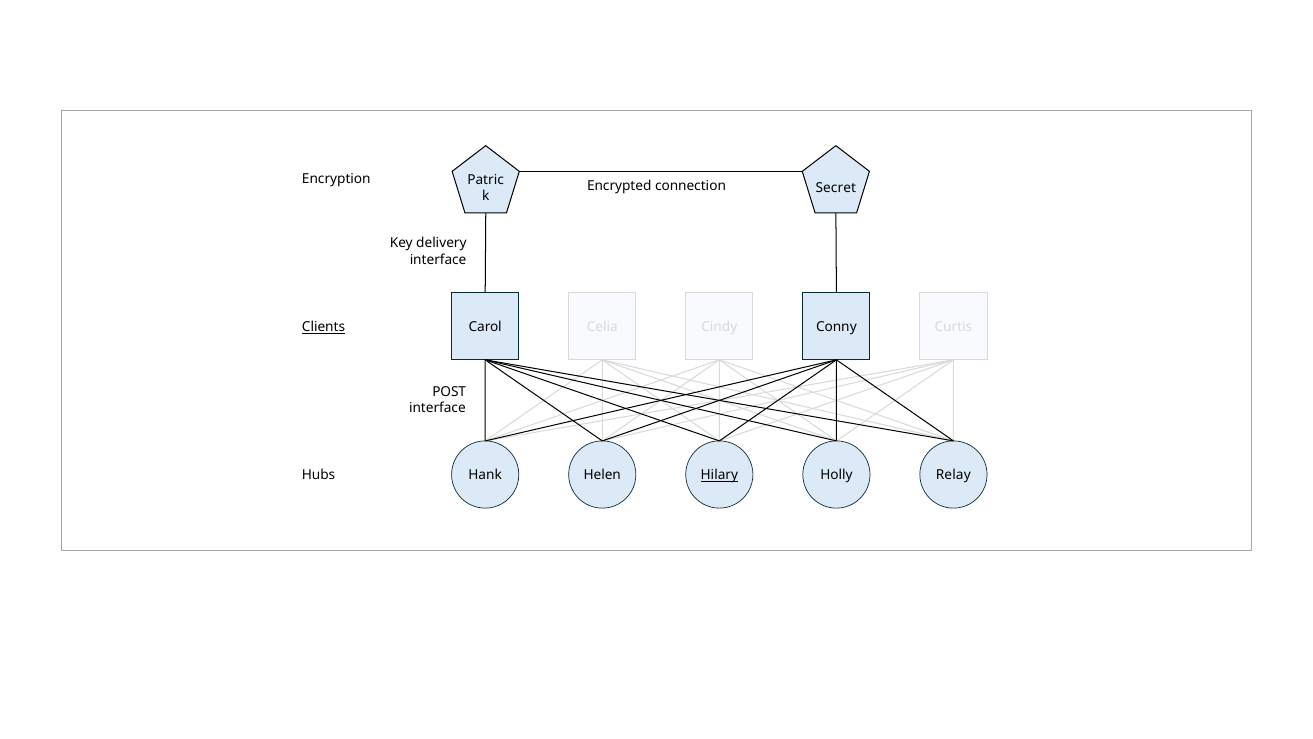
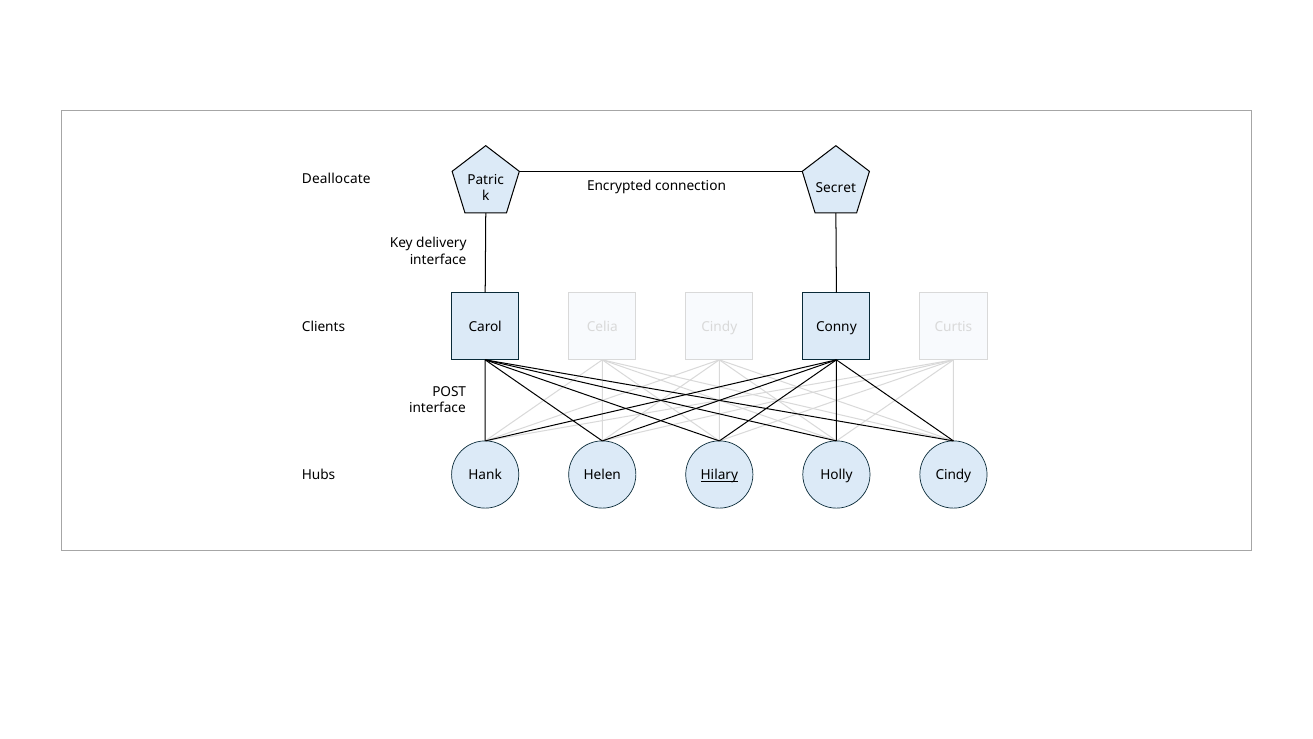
Encryption: Encryption -> Deallocate
Clients underline: present -> none
Holly Relay: Relay -> Cindy
